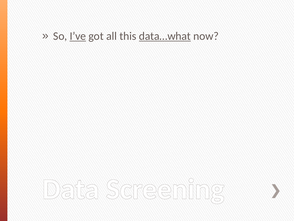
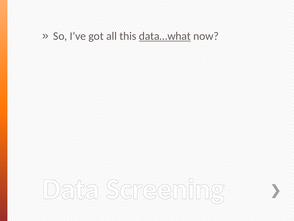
I’ve underline: present -> none
